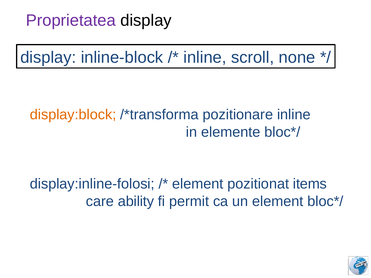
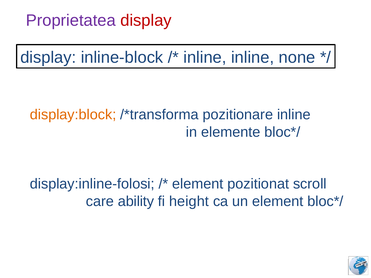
display at (146, 21) colour: black -> red
inline scroll: scroll -> inline
items: items -> scroll
permit: permit -> height
